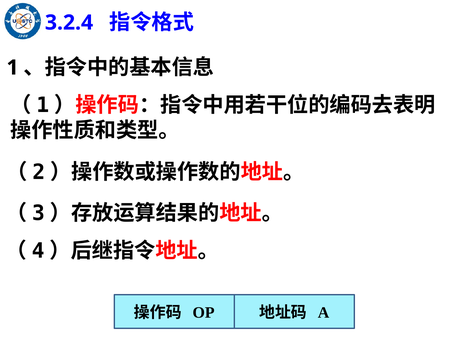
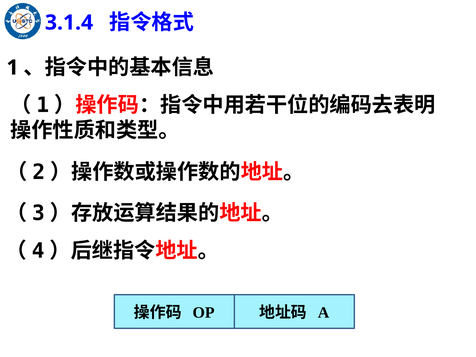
3.2.4: 3.2.4 -> 3.1.4
